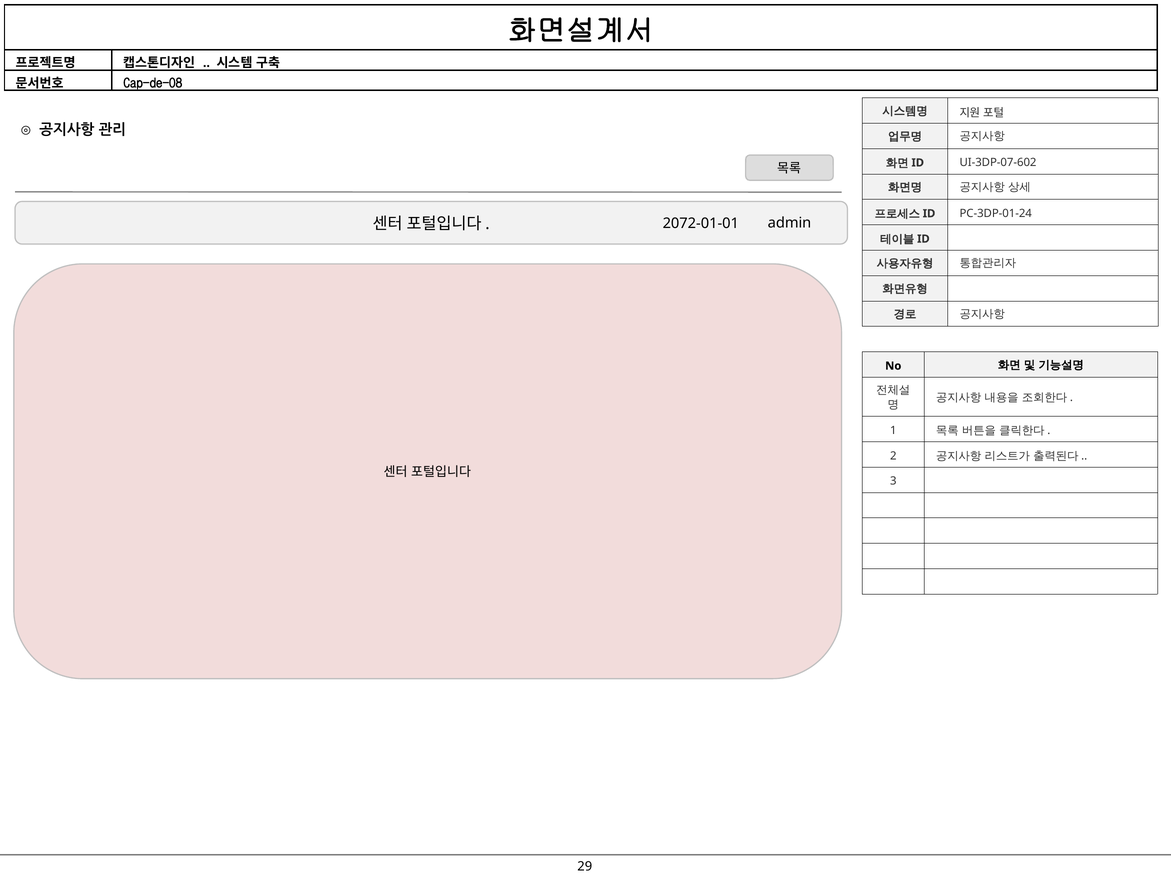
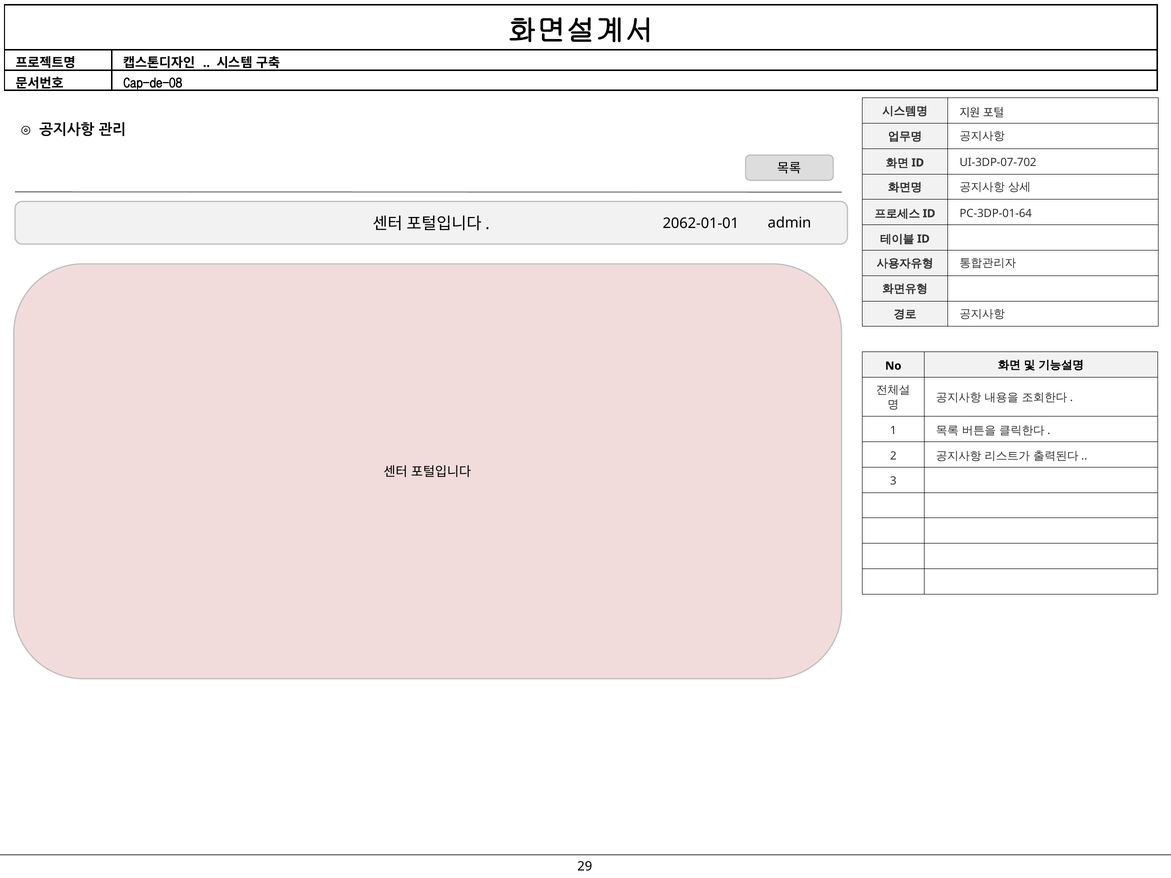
UI-3DP-07-602: UI-3DP-07-602 -> UI-3DP-07-702
PC-3DP-01-24: PC-3DP-01-24 -> PC-3DP-01-64
2072-01-01: 2072-01-01 -> 2062-01-01
